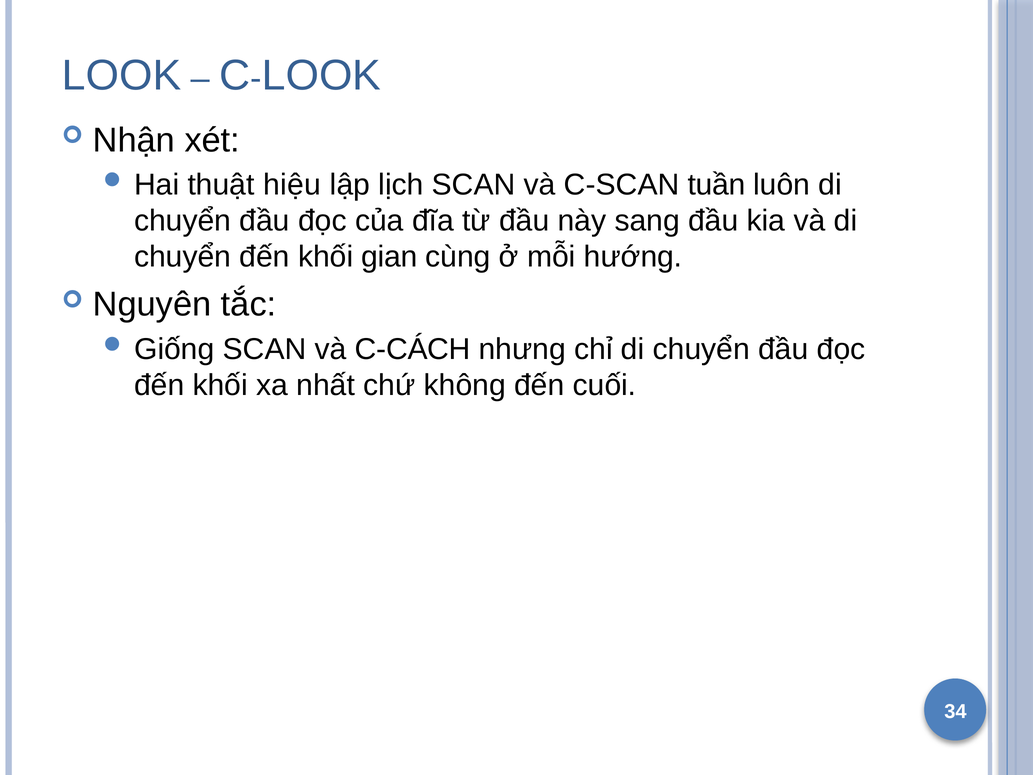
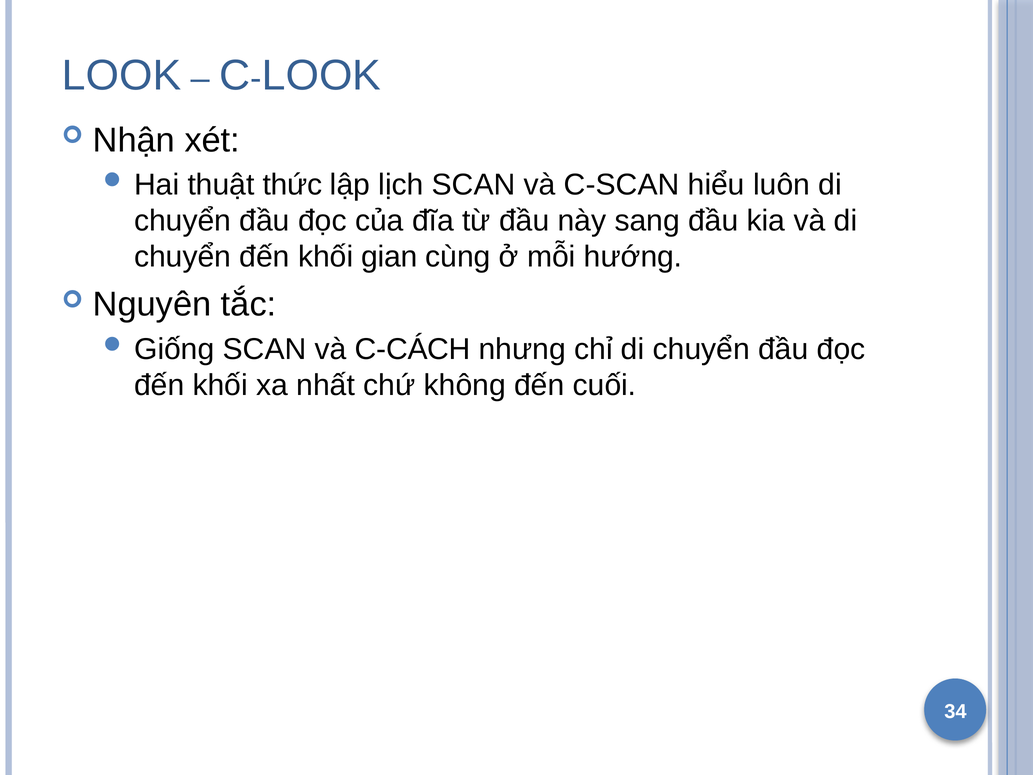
hiệu: hiệu -> thức
tuần: tuần -> hiểu
